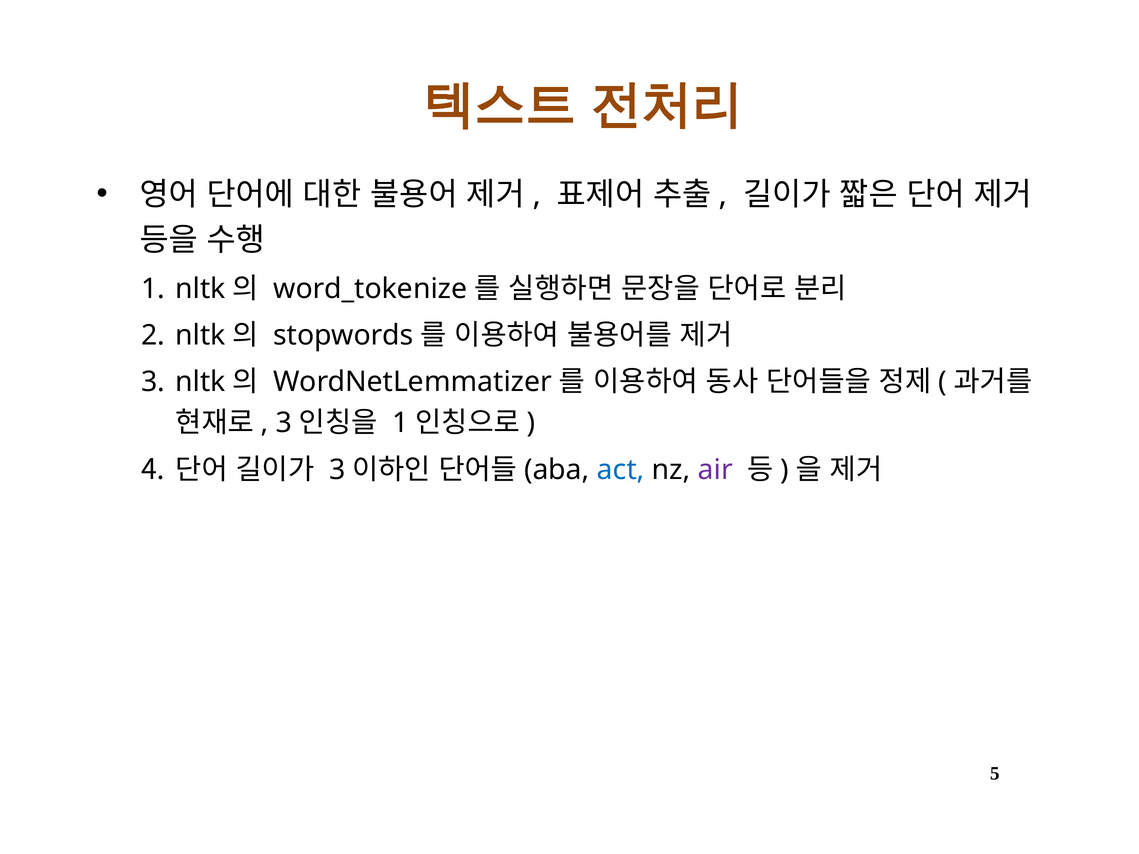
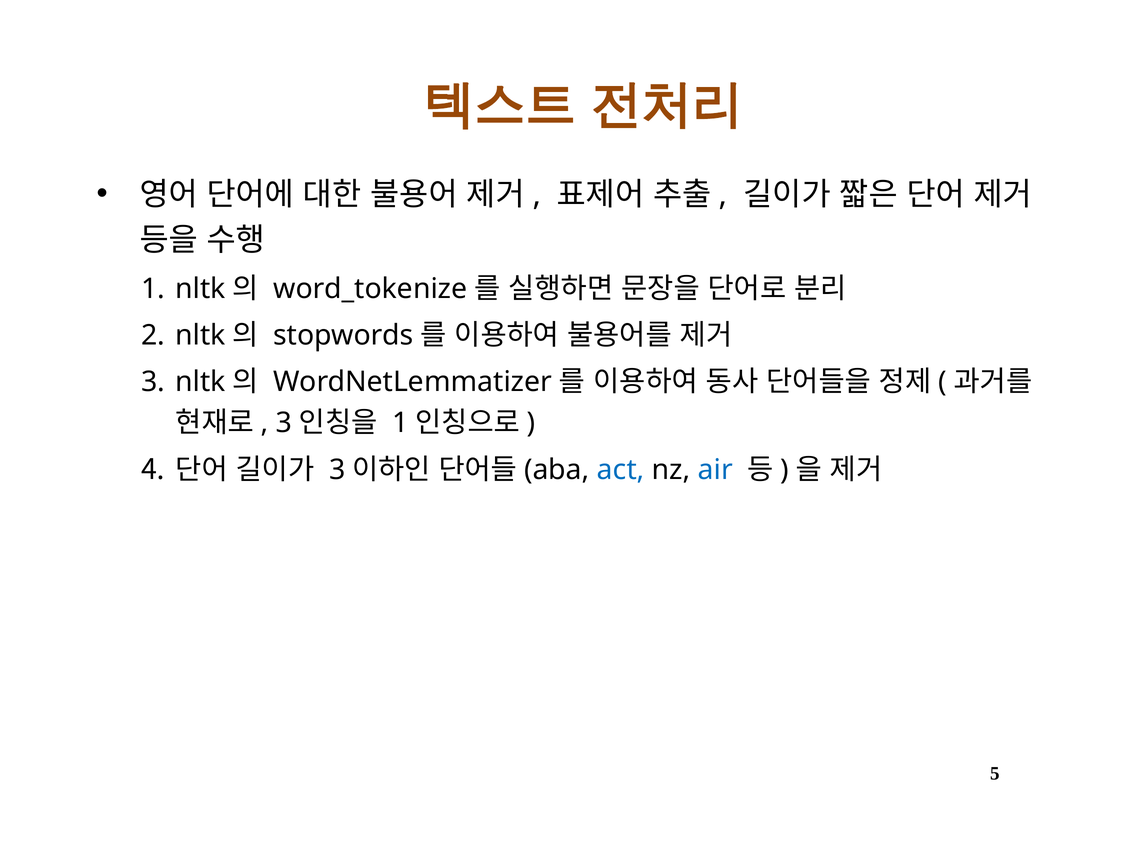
air colour: purple -> blue
